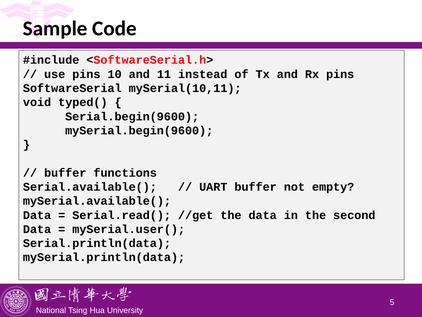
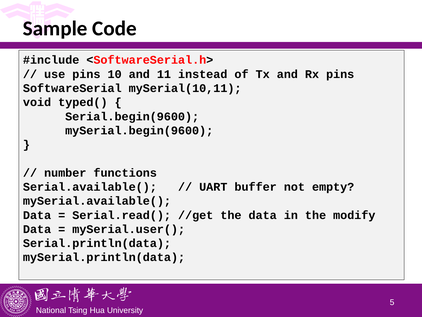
buffer at (65, 173): buffer -> number
second: second -> modify
